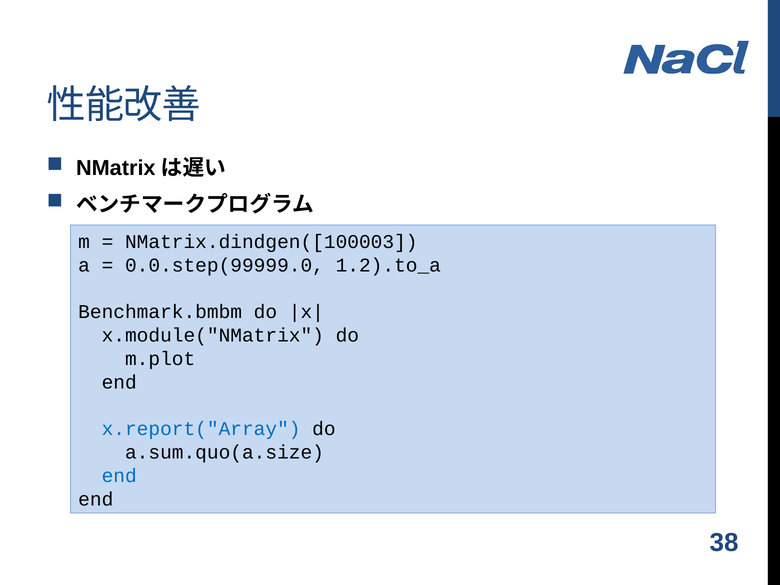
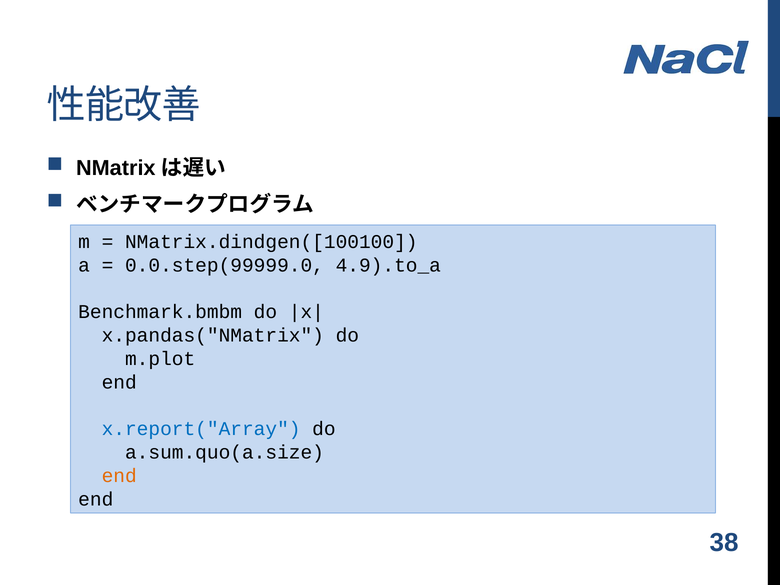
NMatrix.dindgen([100003: NMatrix.dindgen([100003 -> NMatrix.dindgen([100100
1.2).to_a: 1.2).to_a -> 4.9).to_a
x.module("NMatrix: x.module("NMatrix -> x.pandas("NMatrix
end at (119, 476) colour: blue -> orange
